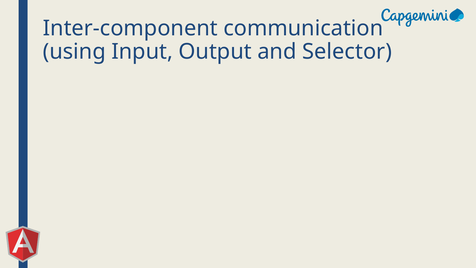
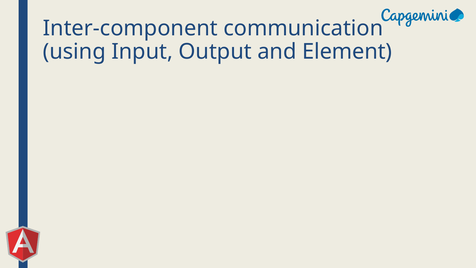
Selector: Selector -> Element
